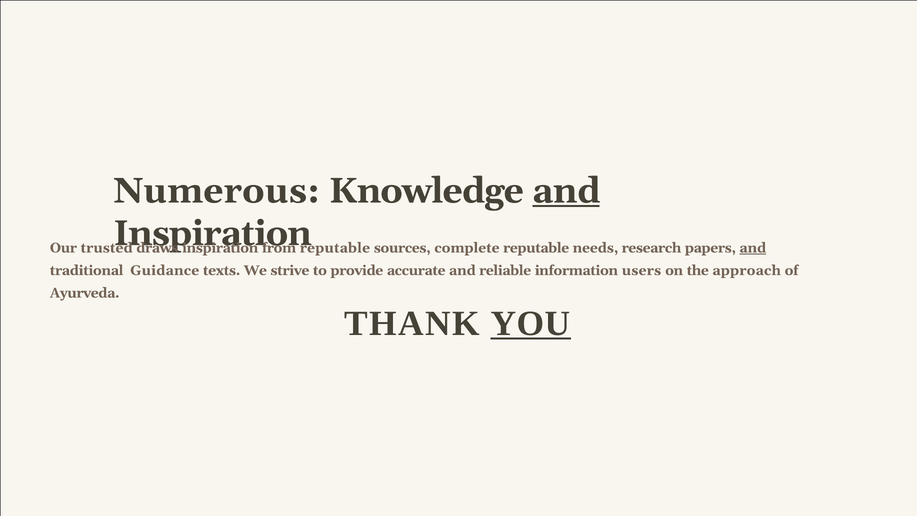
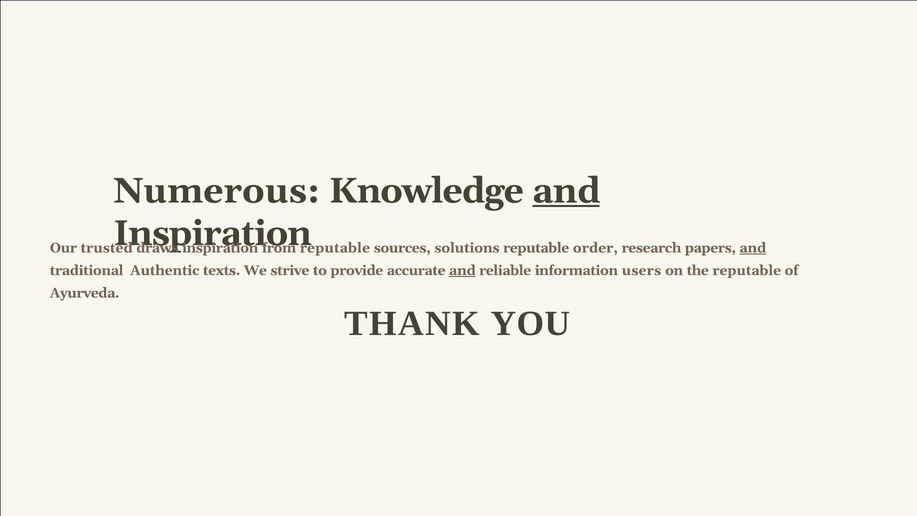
complete: complete -> solutions
needs: needs -> order
Guidance: Guidance -> Authentic
and at (462, 270) underline: none -> present
the approach: approach -> reputable
YOU underline: present -> none
